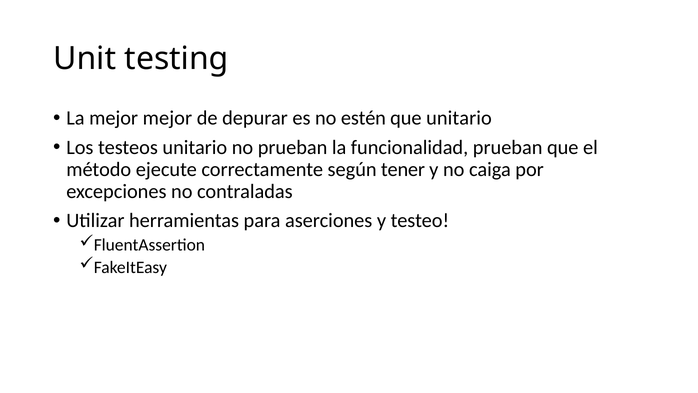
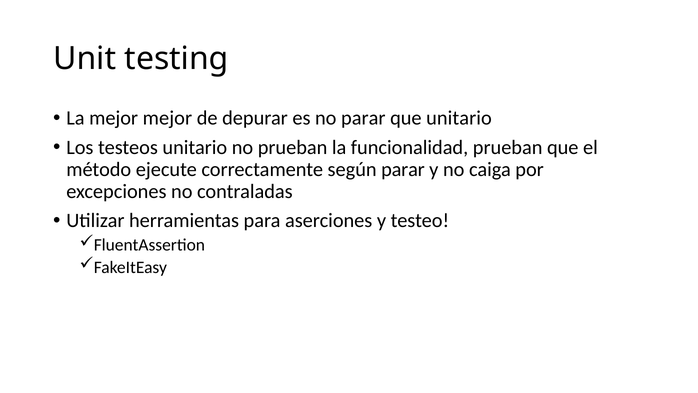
no estén: estén -> parar
según tener: tener -> parar
